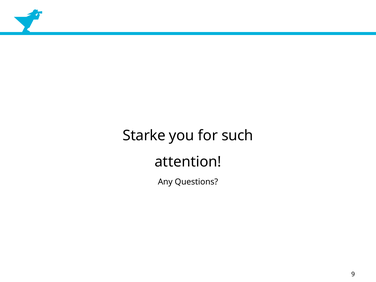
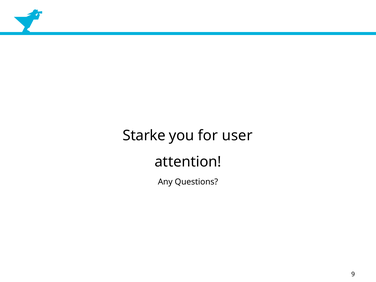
such: such -> user
